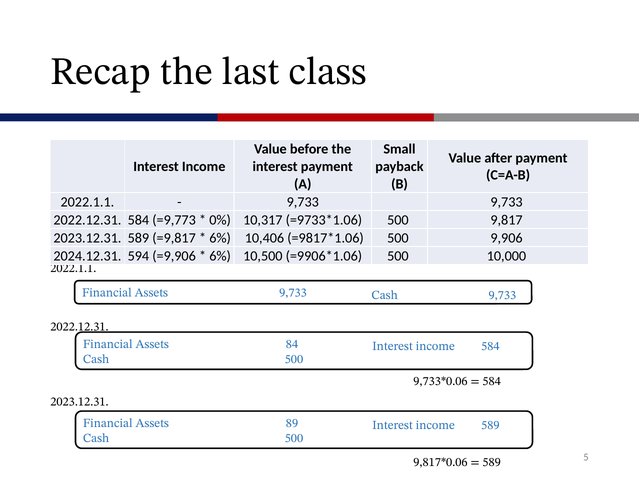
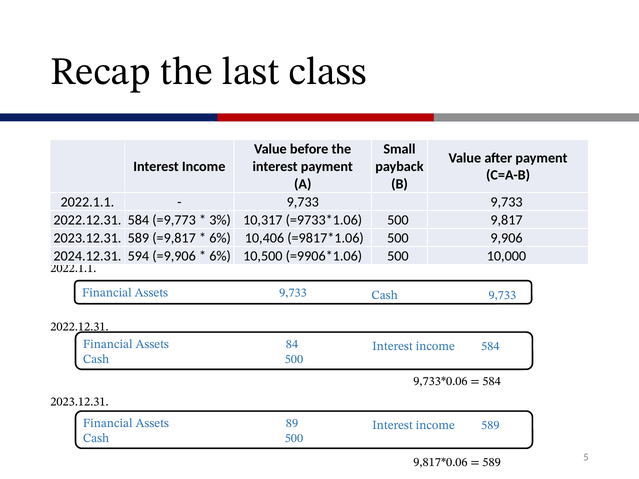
0%: 0% -> 3%
